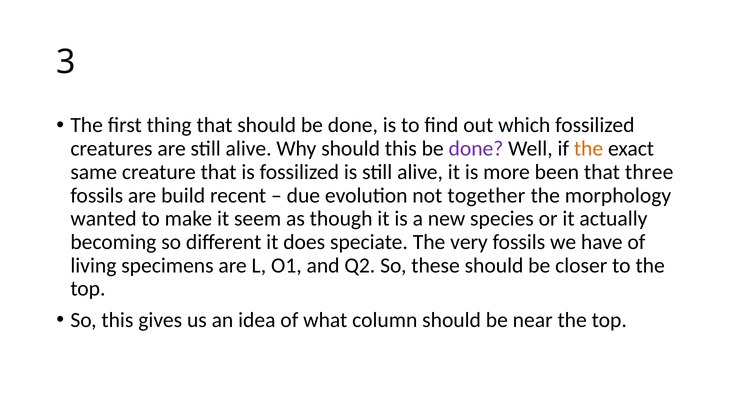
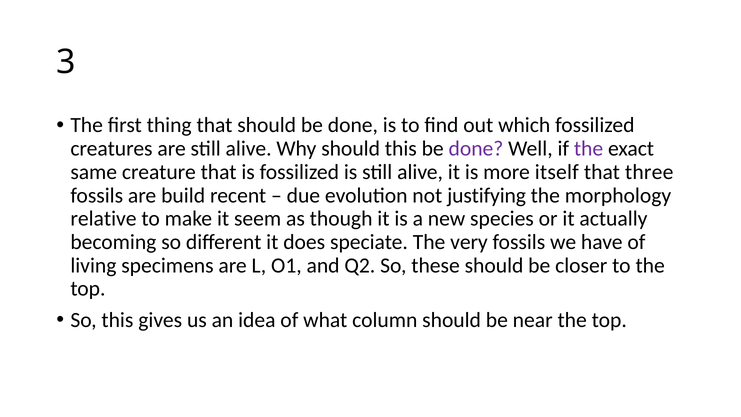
the at (589, 149) colour: orange -> purple
been: been -> itself
together: together -> justifying
wanted: wanted -> relative
